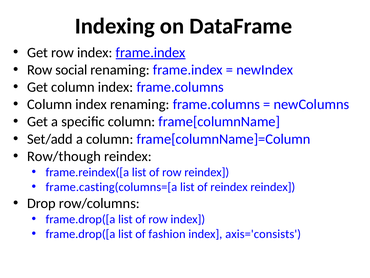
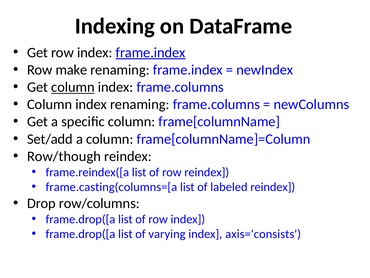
social: social -> make
column at (73, 87) underline: none -> present
of reindex: reindex -> labeled
fashion: fashion -> varying
